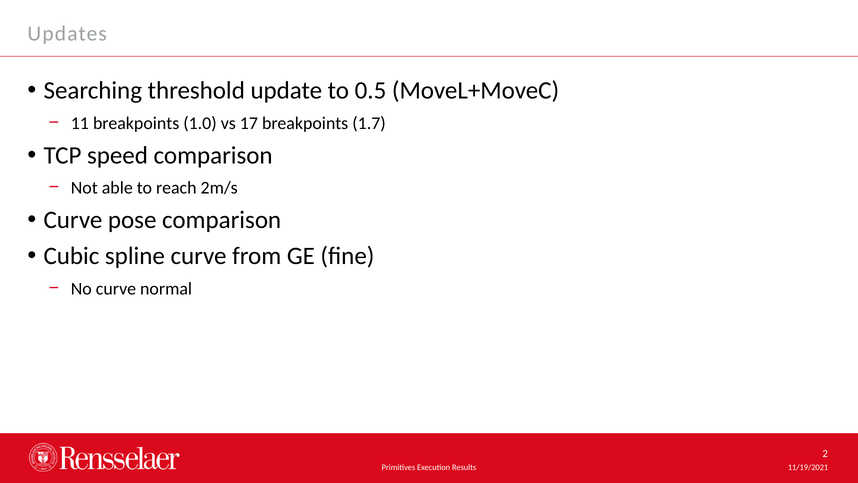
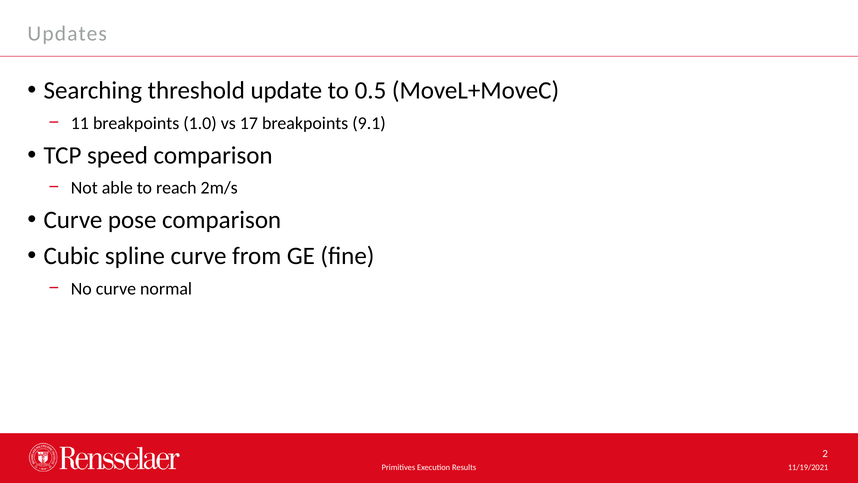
1.7: 1.7 -> 9.1
